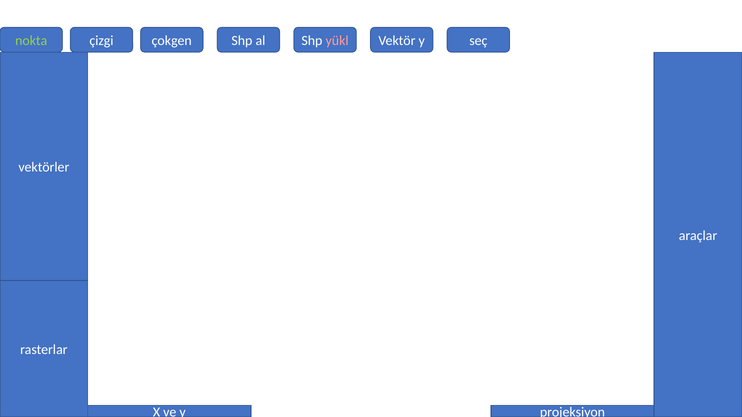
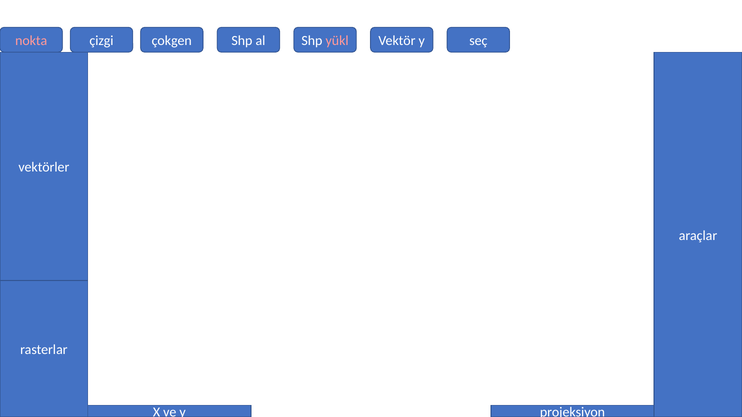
nokta colour: light green -> pink
